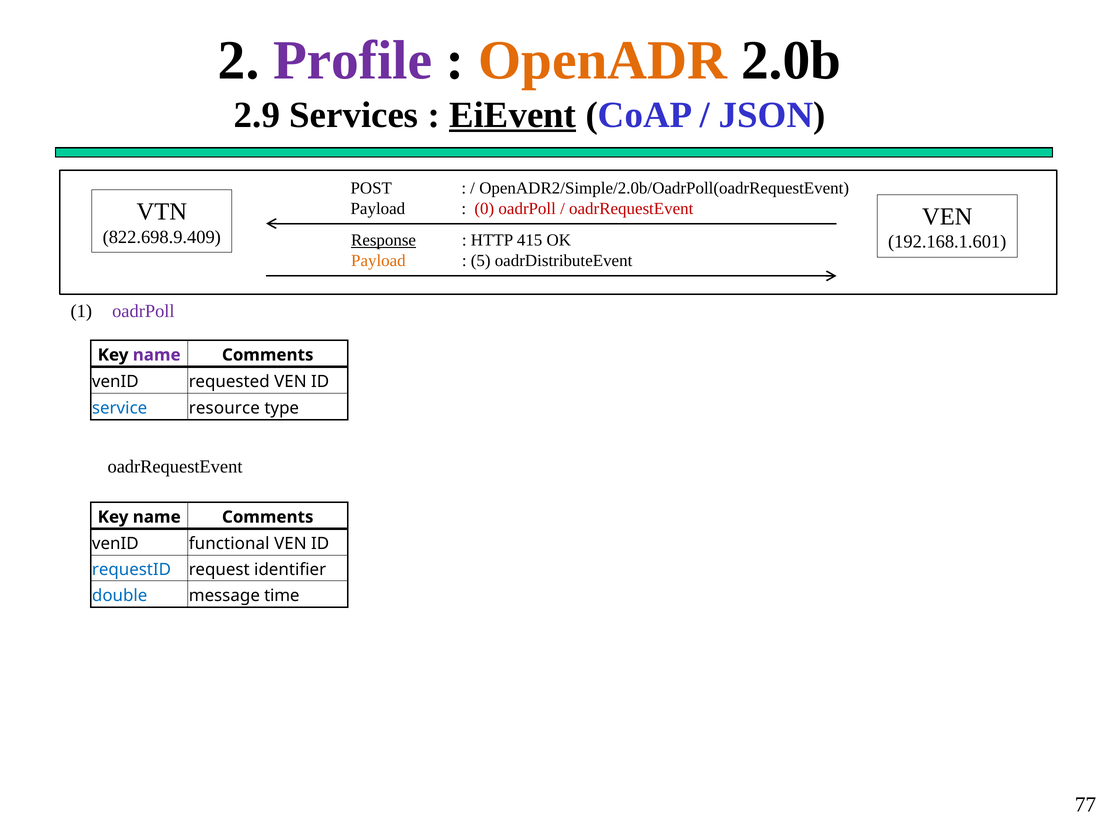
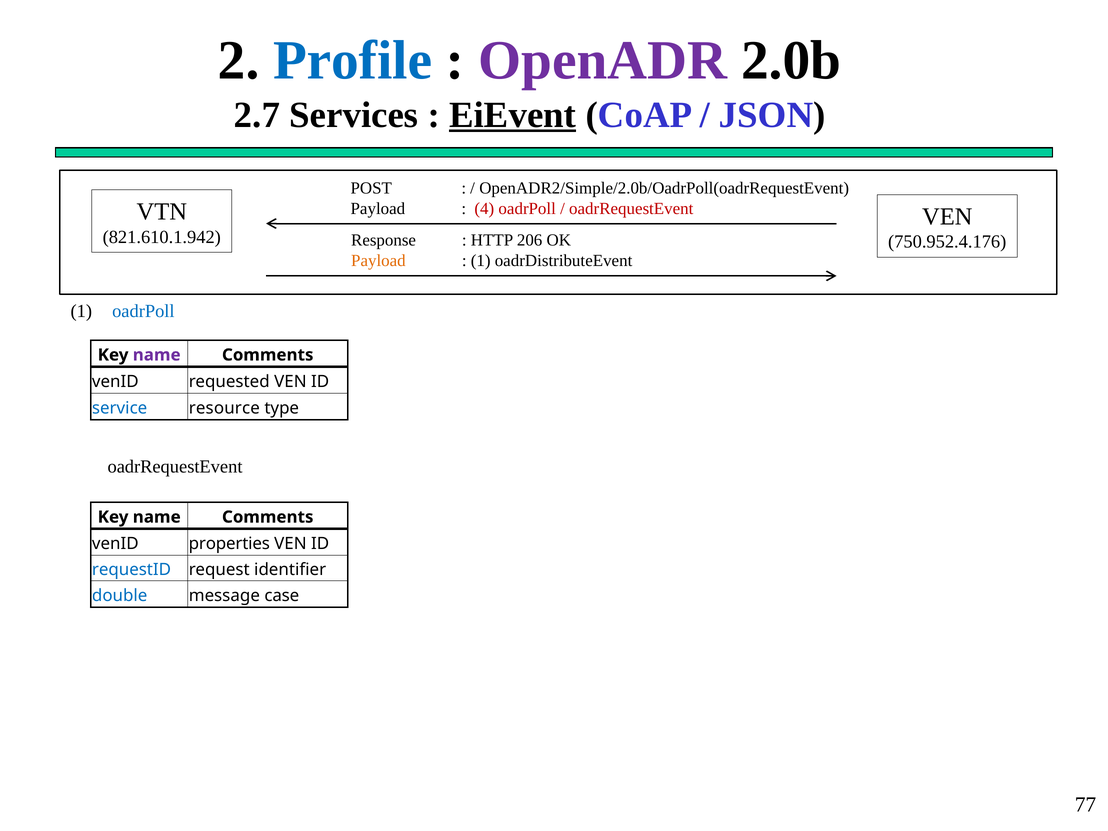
Profile colour: purple -> blue
OpenADR colour: orange -> purple
2.9: 2.9 -> 2.7
0: 0 -> 4
822.698.9.409: 822.698.9.409 -> 821.610.1.942
Response underline: present -> none
415: 415 -> 206
192.168.1.601: 192.168.1.601 -> 750.952.4.176
5 at (481, 261): 5 -> 1
oadrPoll at (143, 311) colour: purple -> blue
functional: functional -> properties
time: time -> case
